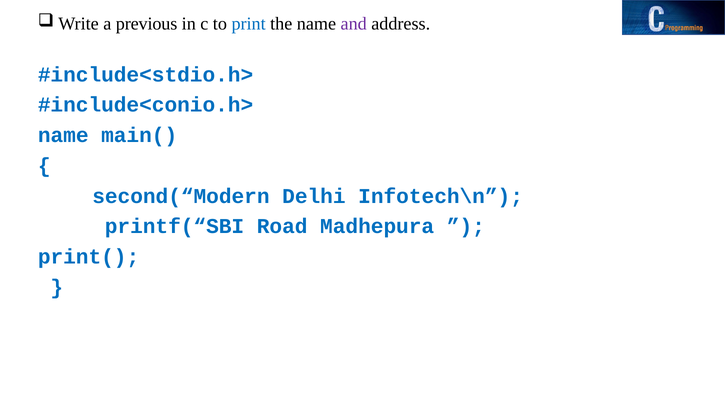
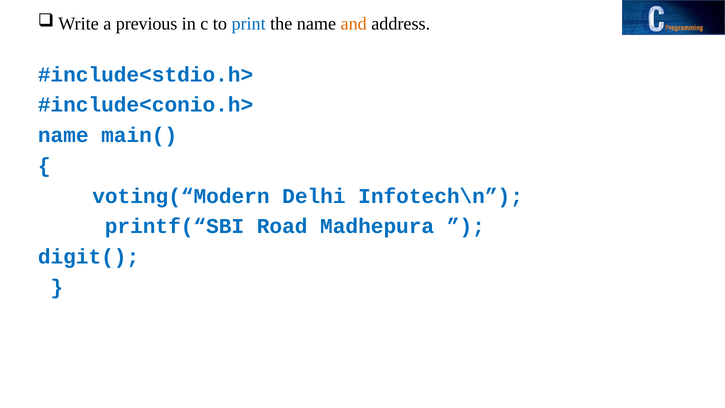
and colour: purple -> orange
second(“Modern: second(“Modern -> voting(“Modern
print(: print( -> digit(
